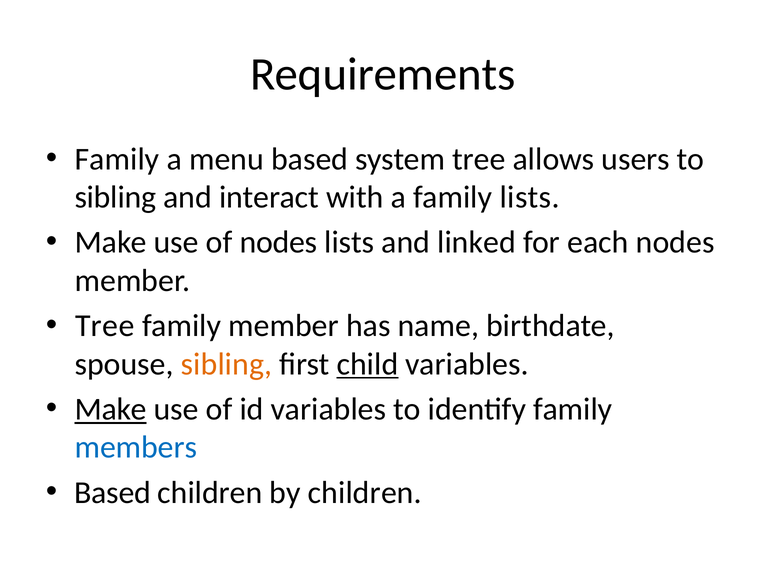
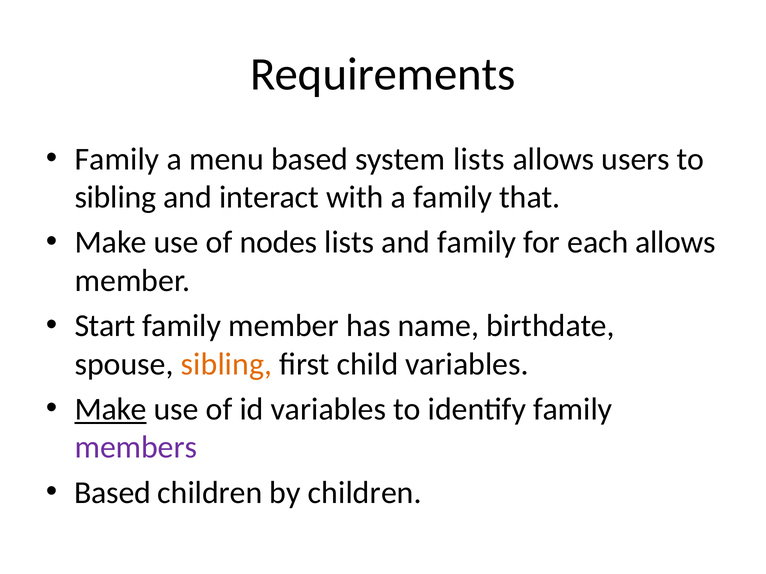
system tree: tree -> lists
family lists: lists -> that
and linked: linked -> family
each nodes: nodes -> allows
Tree at (105, 326): Tree -> Start
child underline: present -> none
members colour: blue -> purple
